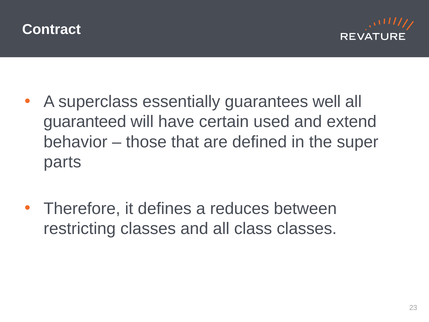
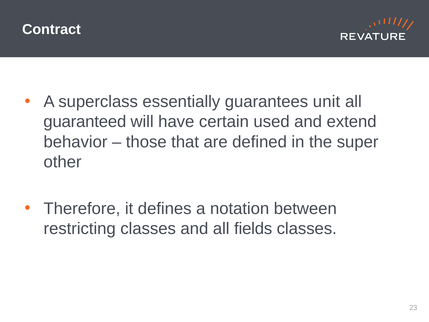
well: well -> unit
parts: parts -> other
reduces: reduces -> notation
class: class -> fields
